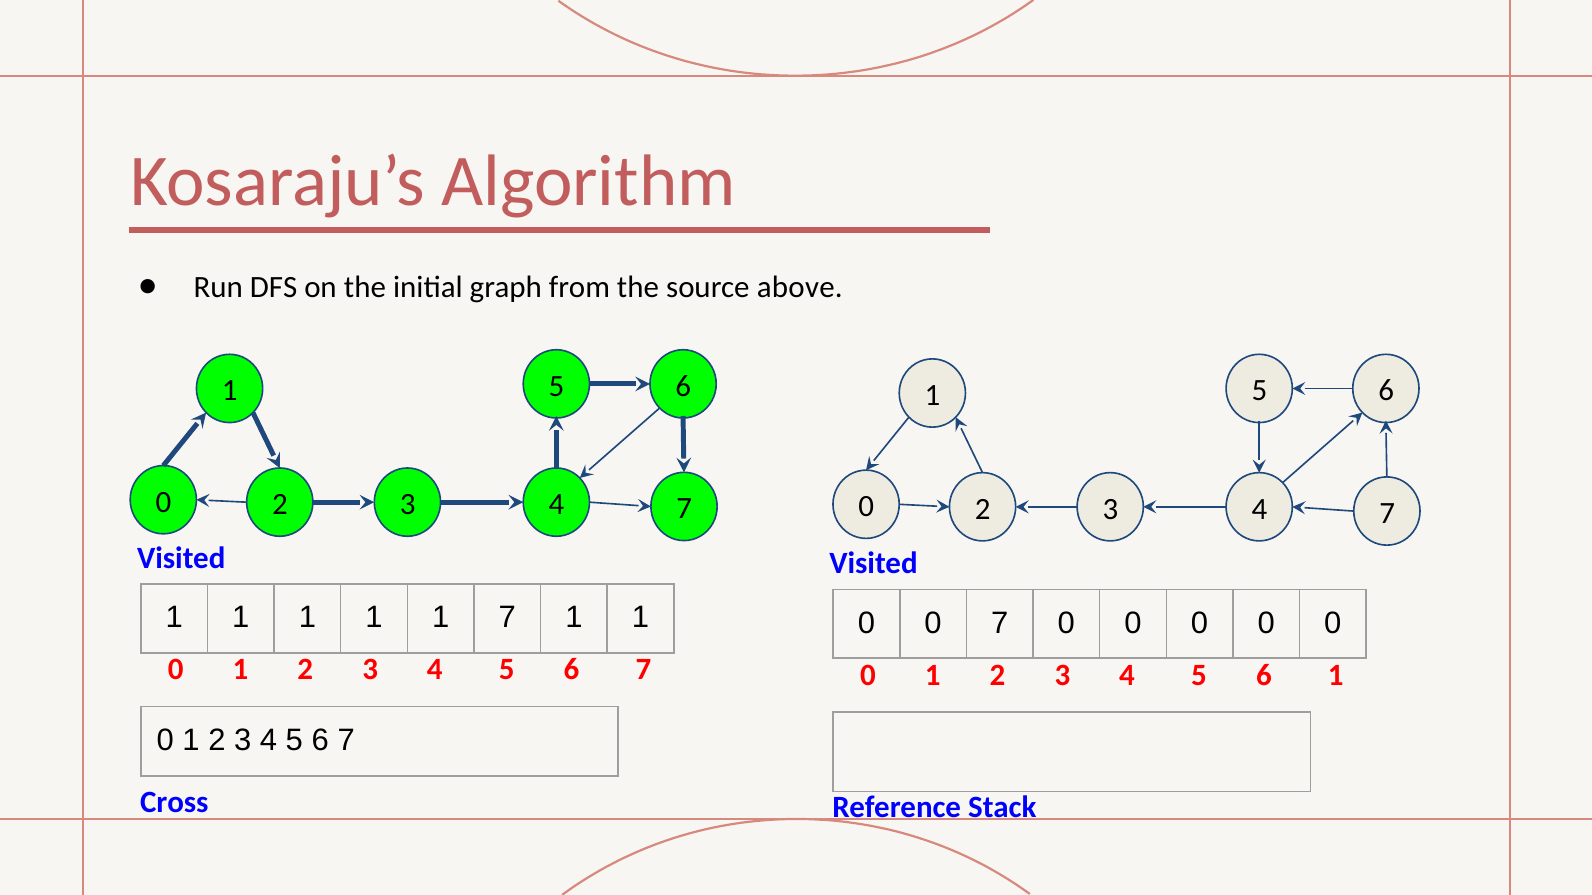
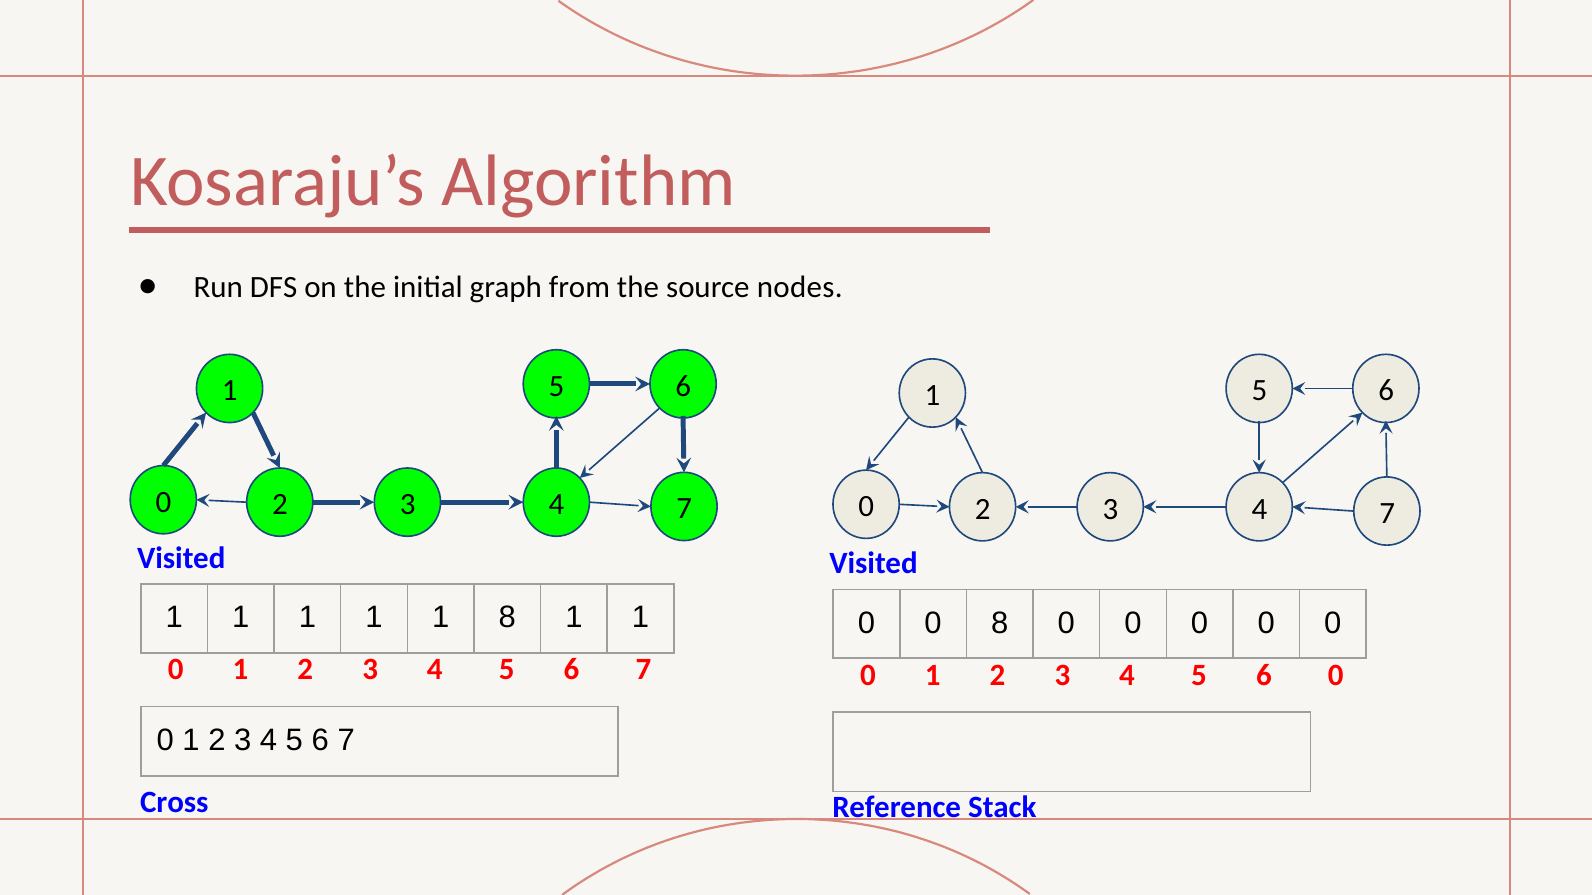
above: above -> nodes
1 7: 7 -> 8
0 7: 7 -> 8
6 1: 1 -> 0
